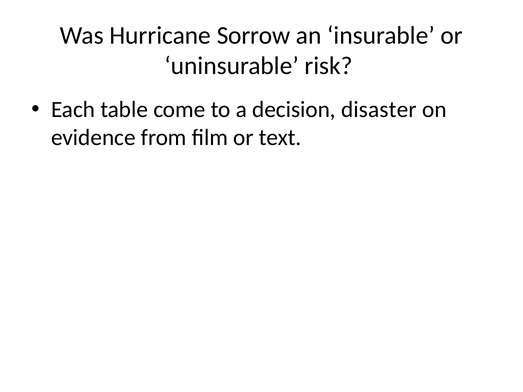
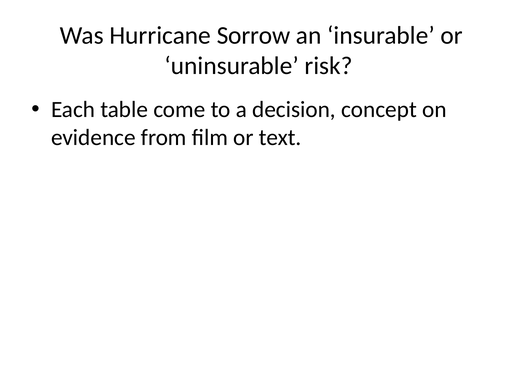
disaster: disaster -> concept
